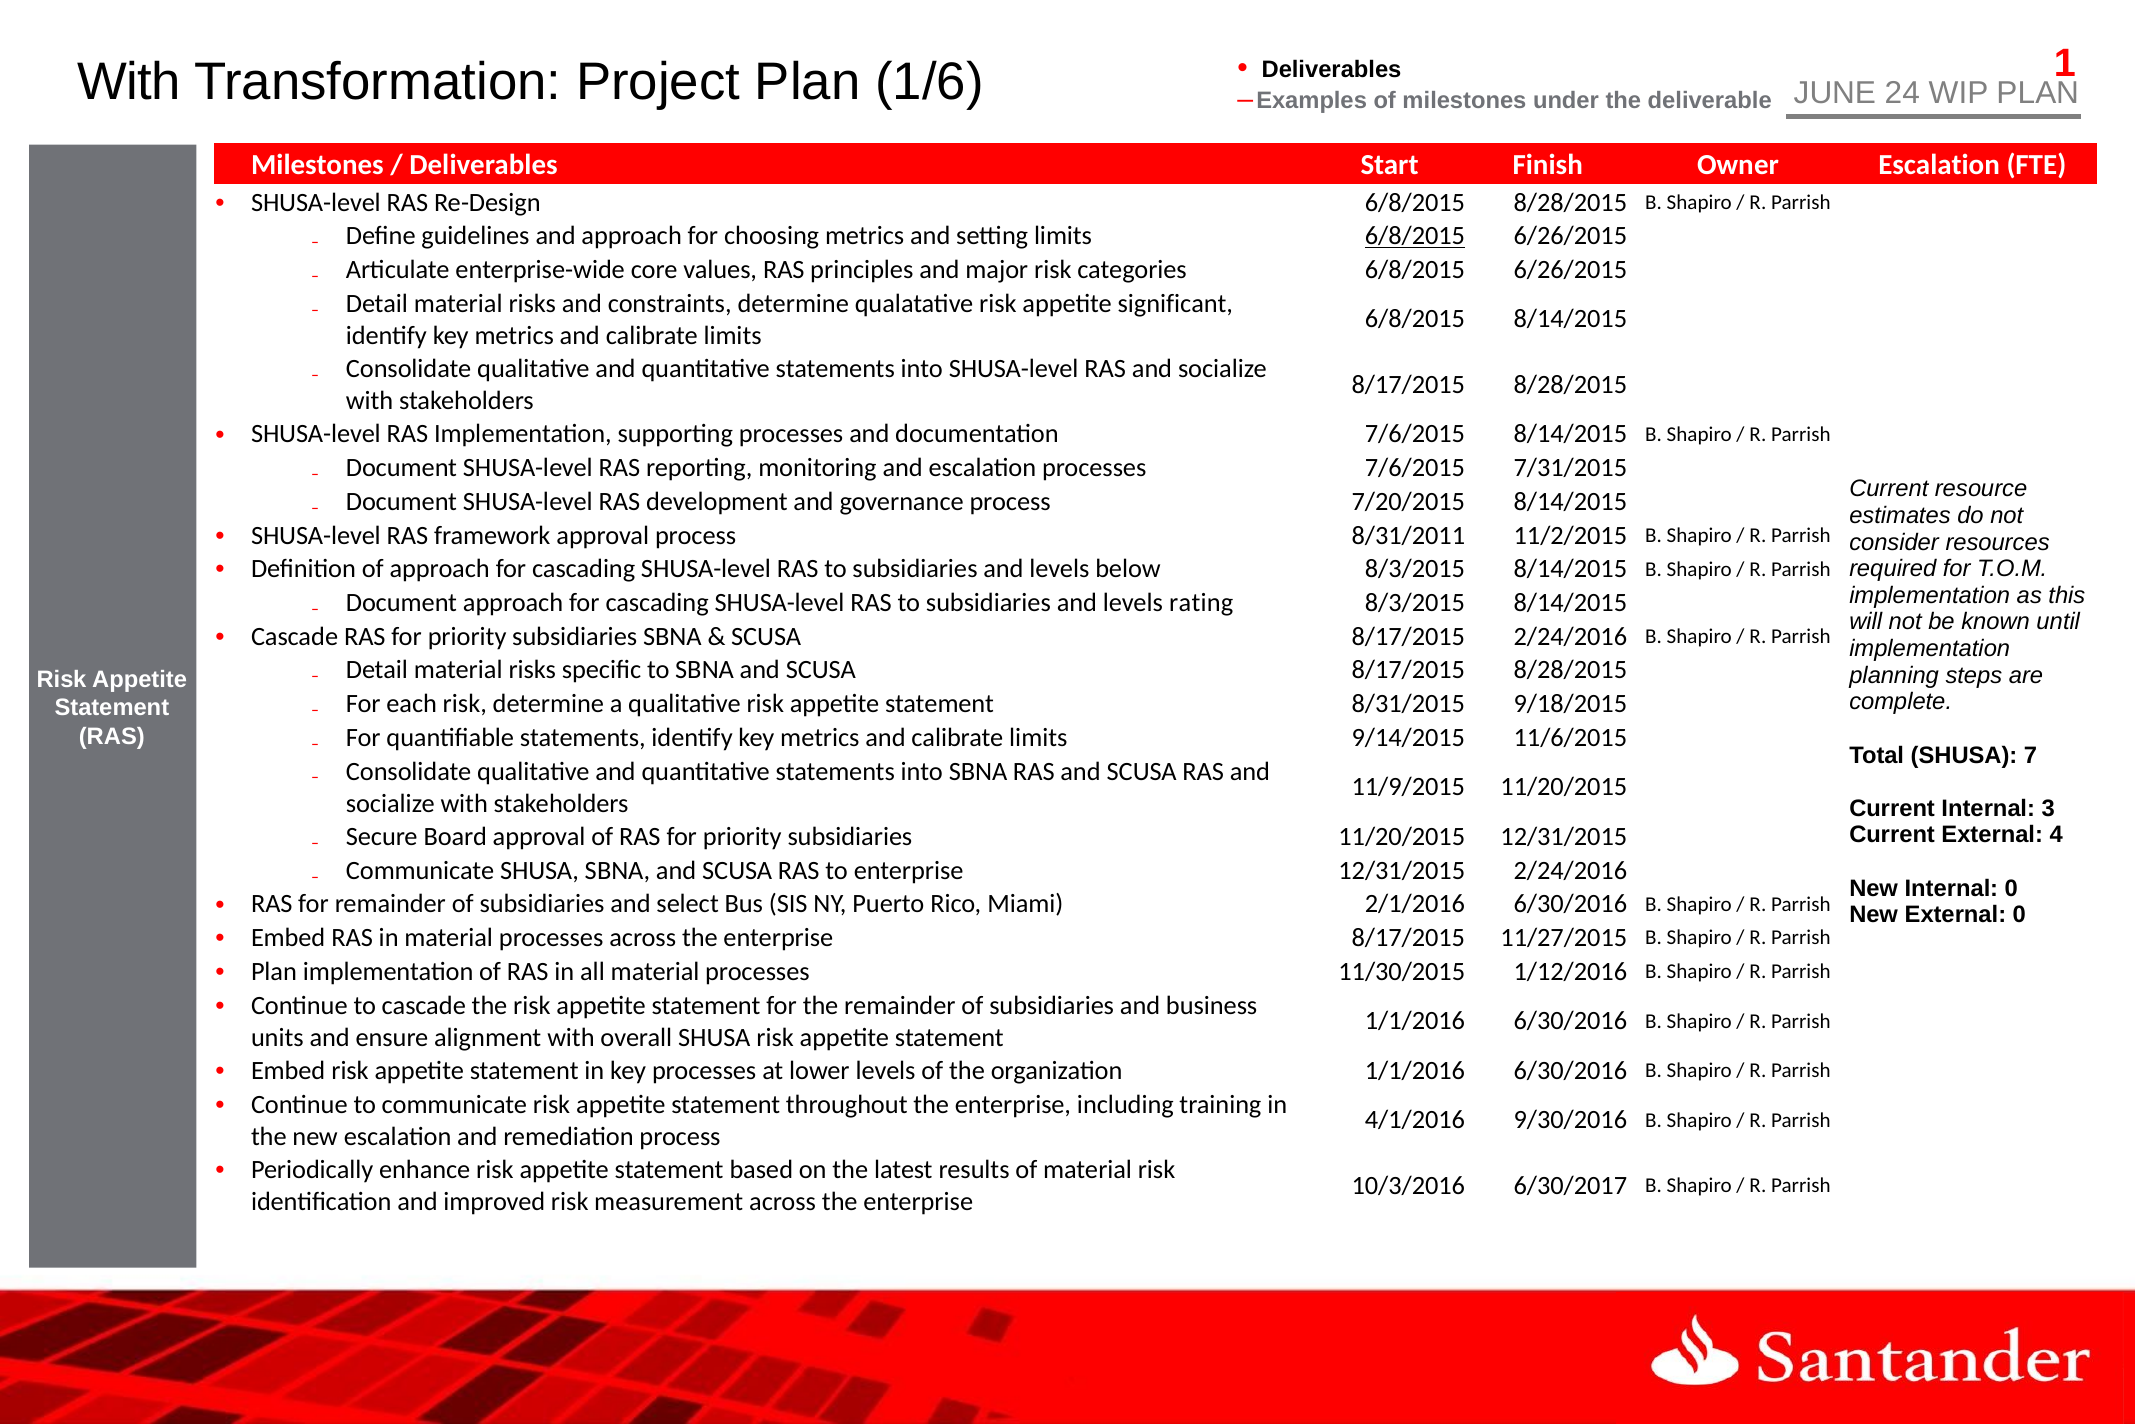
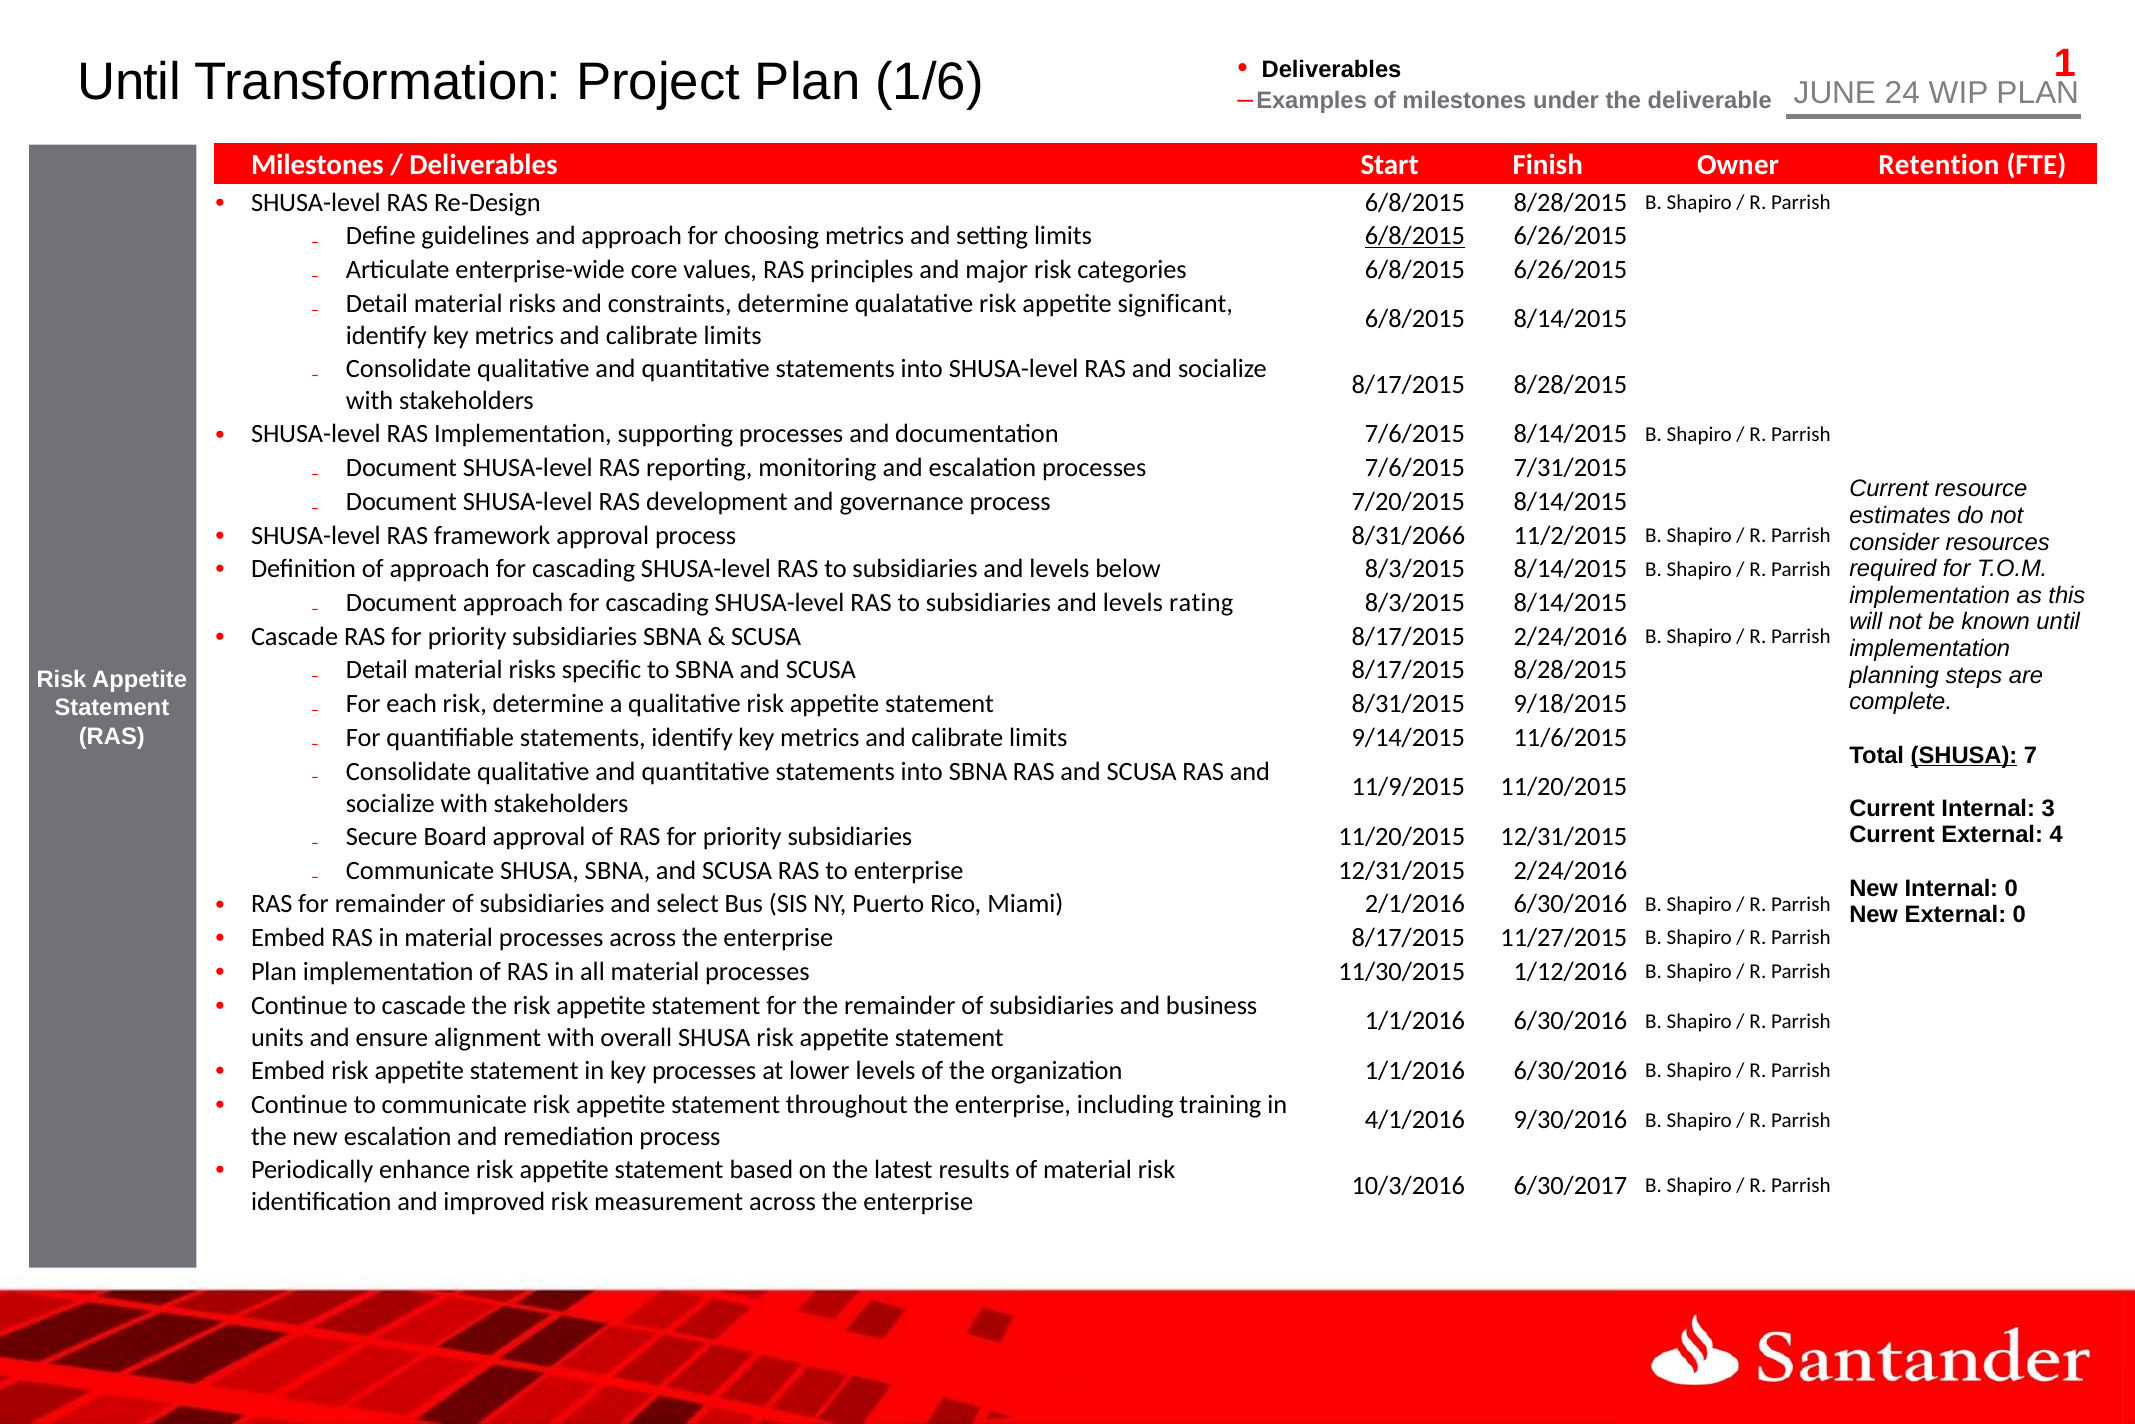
With at (129, 82): With -> Until
Owner Escalation: Escalation -> Retention
8/31/2011: 8/31/2011 -> 8/31/2066
SHUSA at (1964, 755) underline: none -> present
